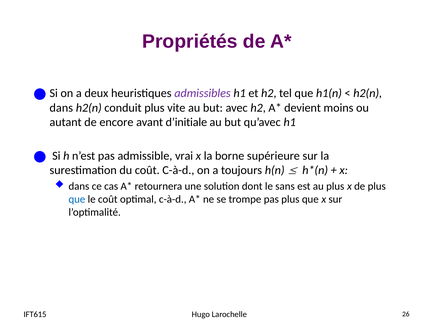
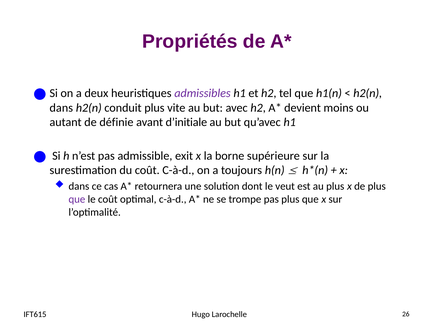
encore: encore -> définie
vrai: vrai -> exit
sans: sans -> veut
que at (77, 199) colour: blue -> purple
